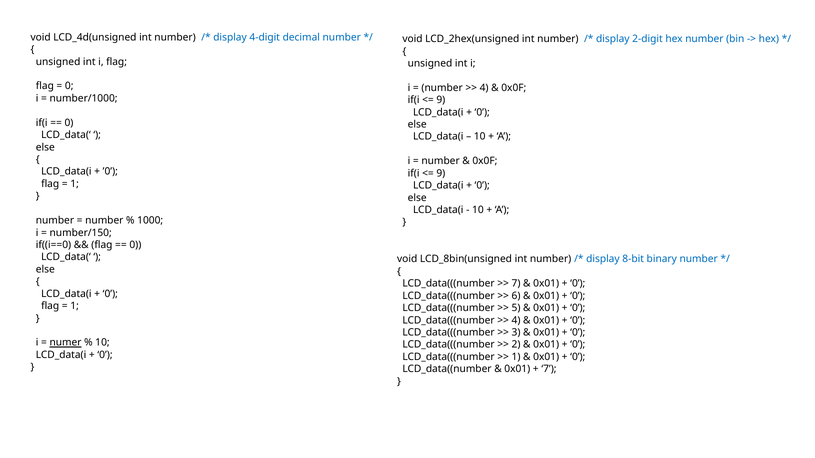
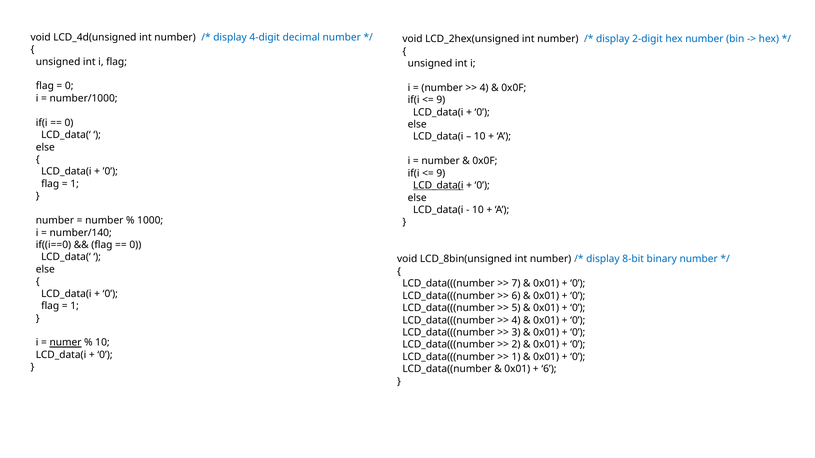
LCD_data(i at (438, 186) underline: none -> present
number/150: number/150 -> number/140
7 at (549, 369): 7 -> 6
